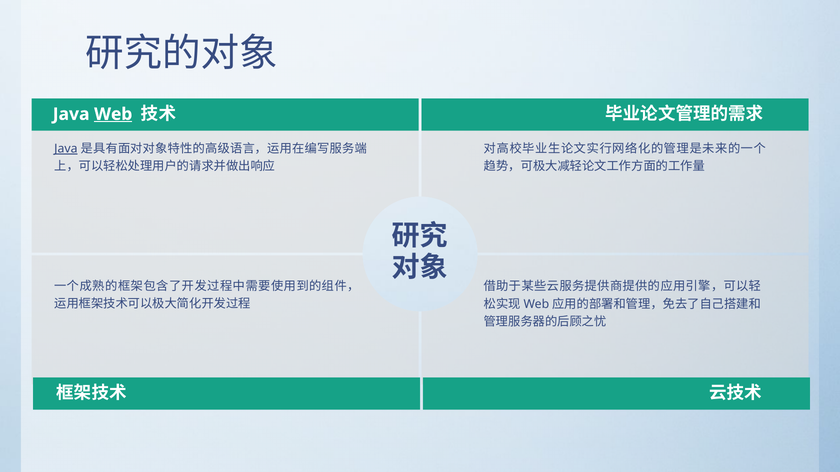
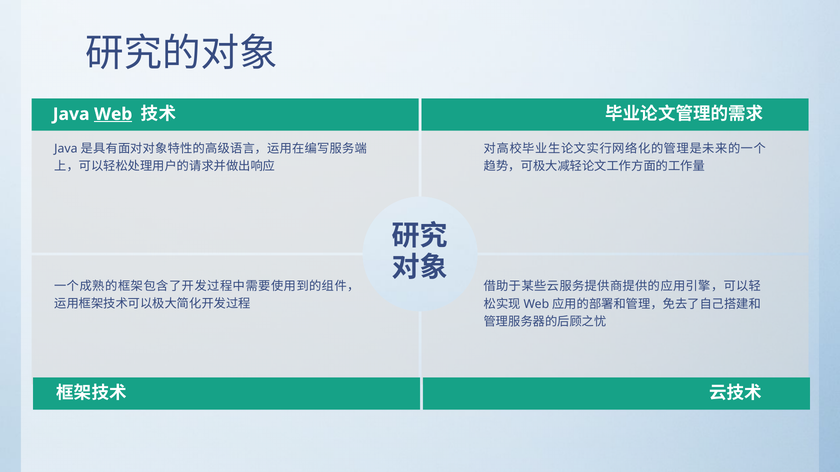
Java at (66, 149) underline: present -> none
